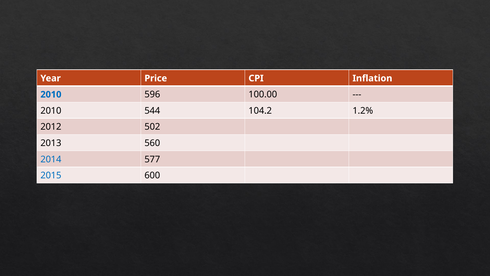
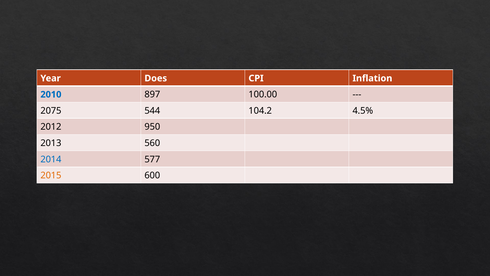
Price: Price -> Does
596: 596 -> 897
2010 at (51, 111): 2010 -> 2075
1.2%: 1.2% -> 4.5%
502: 502 -> 950
2015 colour: blue -> orange
